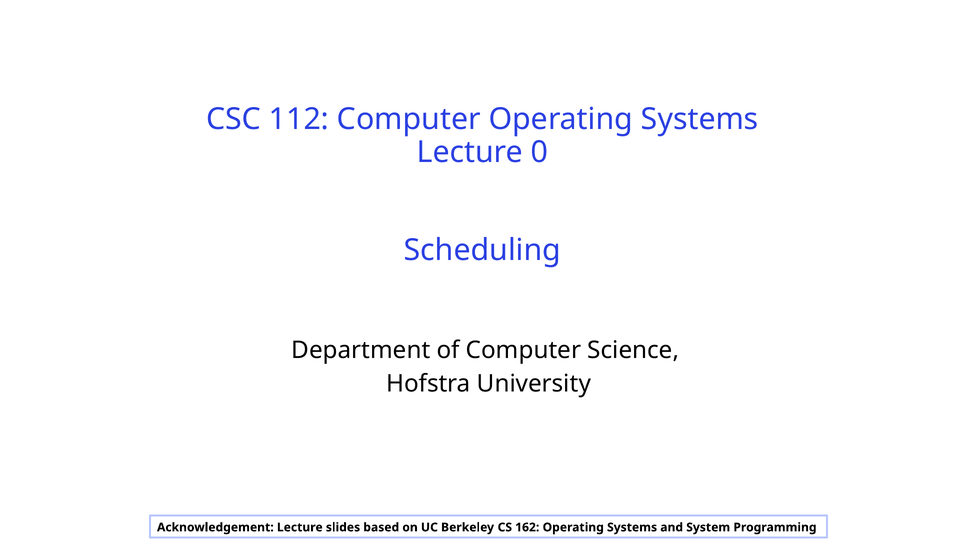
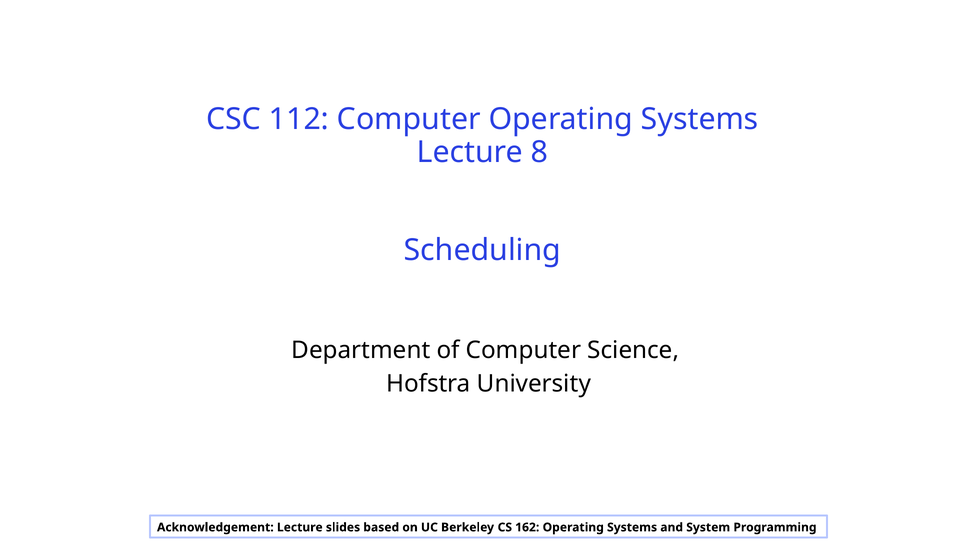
0: 0 -> 8
